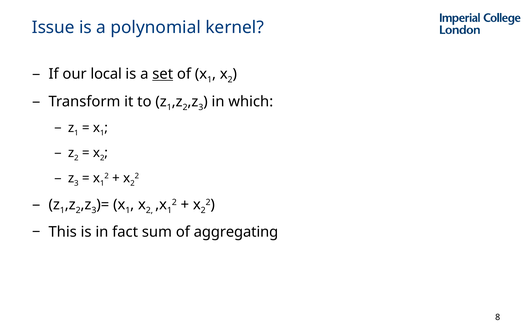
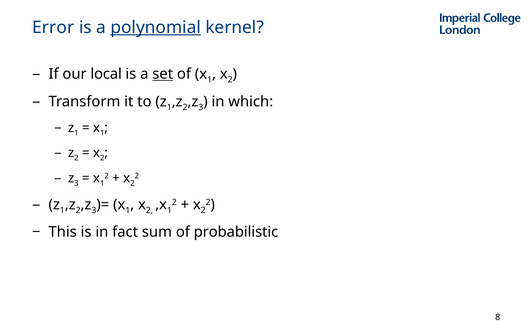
Issue: Issue -> Error
polynomial underline: none -> present
aggregating: aggregating -> probabilistic
